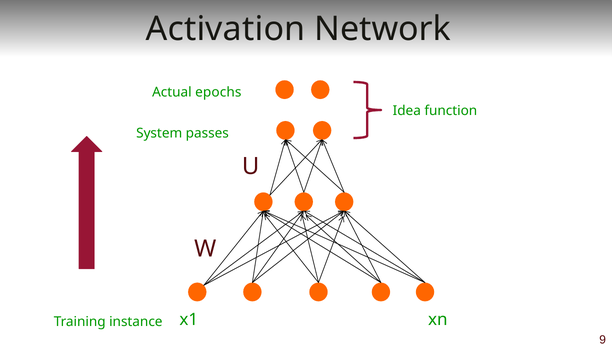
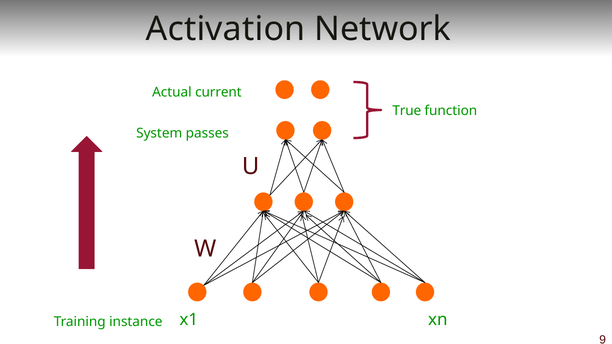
epochs: epochs -> current
Idea: Idea -> True
